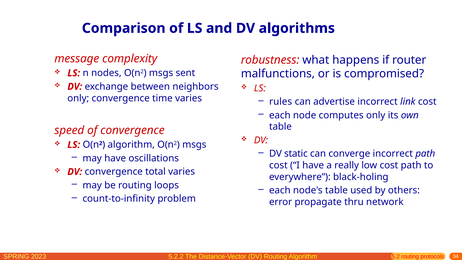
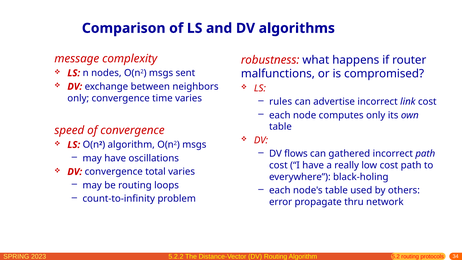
static: static -> flows
converge: converge -> gathered
